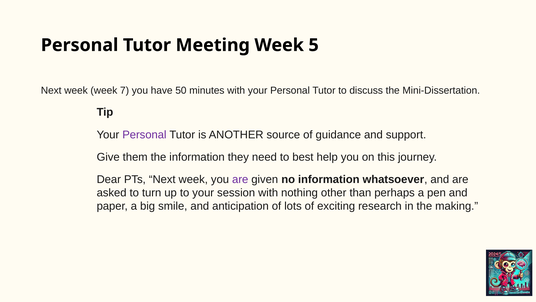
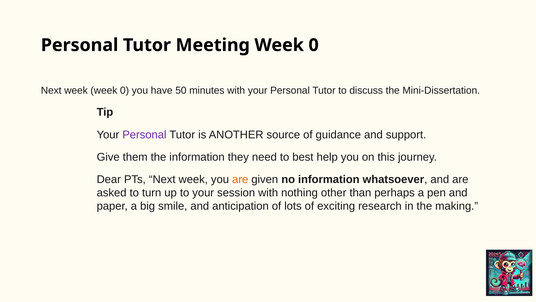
Meeting Week 5: 5 -> 0
week week 7: 7 -> 0
are at (240, 179) colour: purple -> orange
